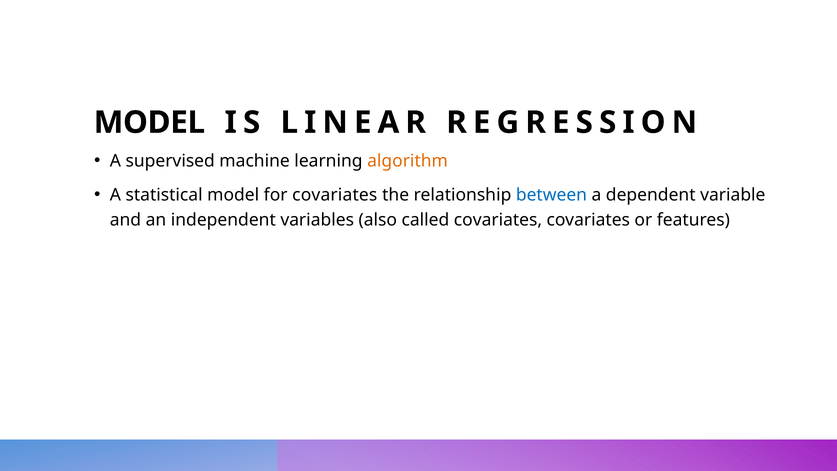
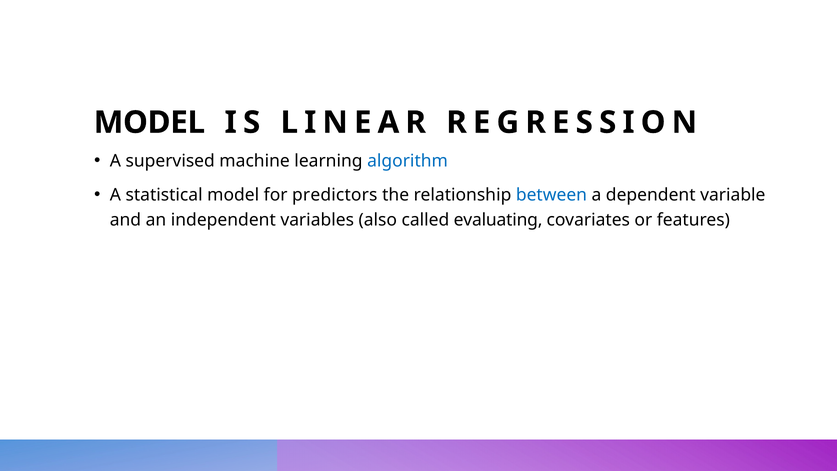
algorithm colour: orange -> blue
for covariates: covariates -> predictors
called covariates: covariates -> evaluating
